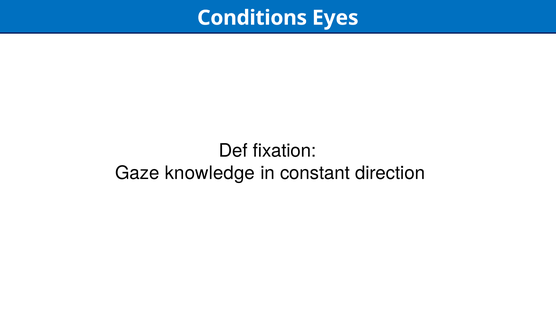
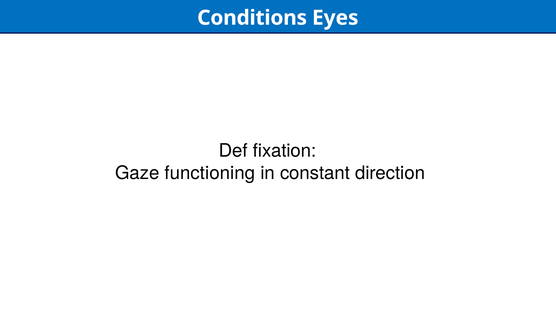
knowledge: knowledge -> functioning
